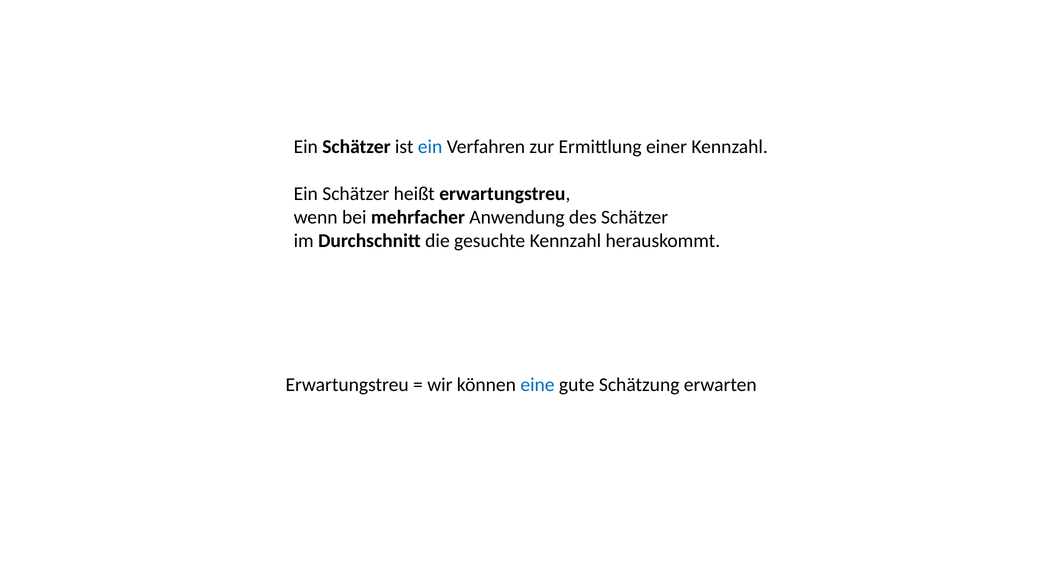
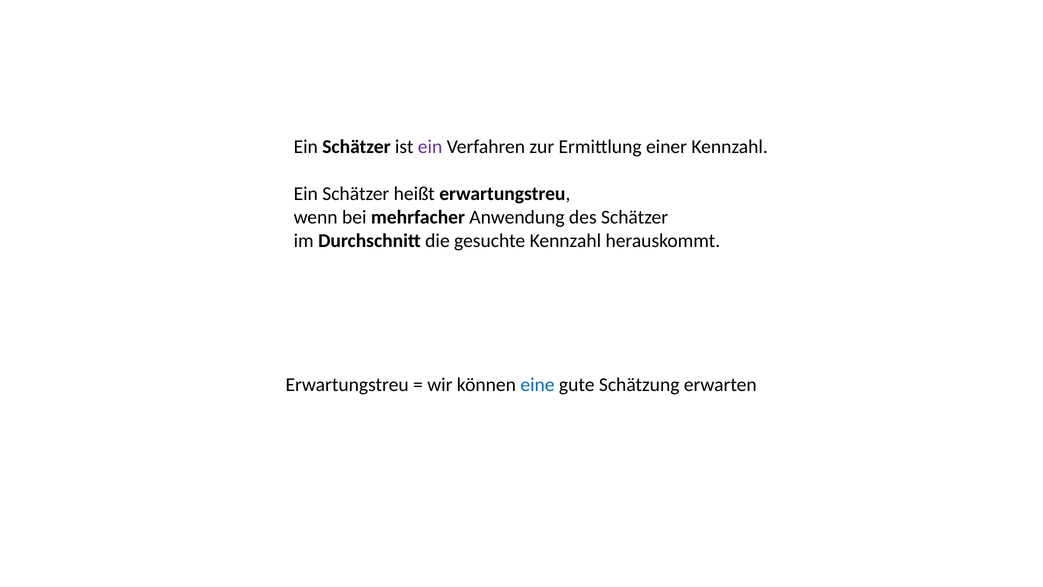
ein at (430, 147) colour: blue -> purple
